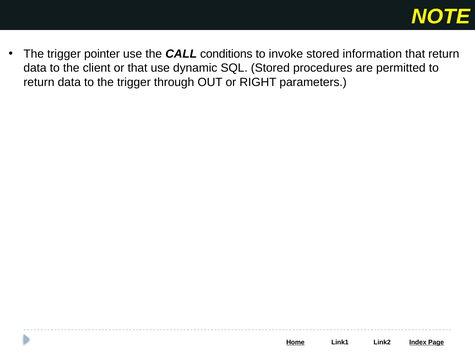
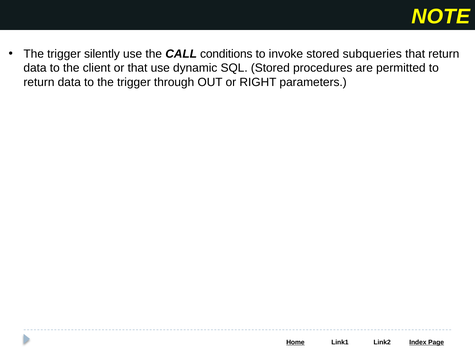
pointer: pointer -> silently
information: information -> subqueries
